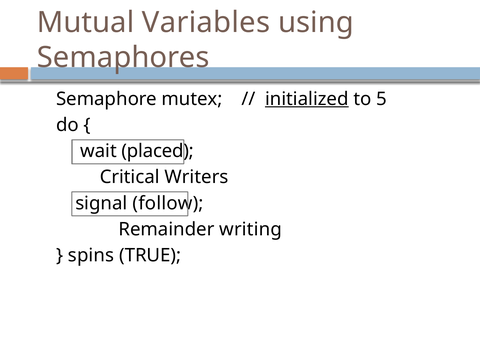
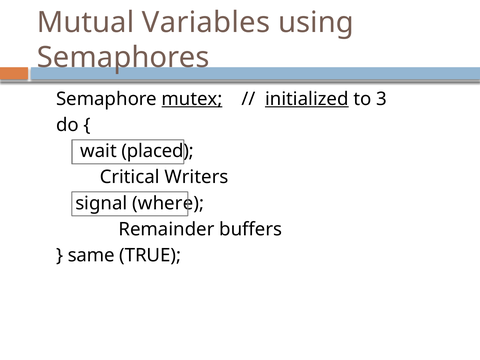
mutex underline: none -> present
5: 5 -> 3
follow: follow -> where
writing: writing -> buffers
spins: spins -> same
